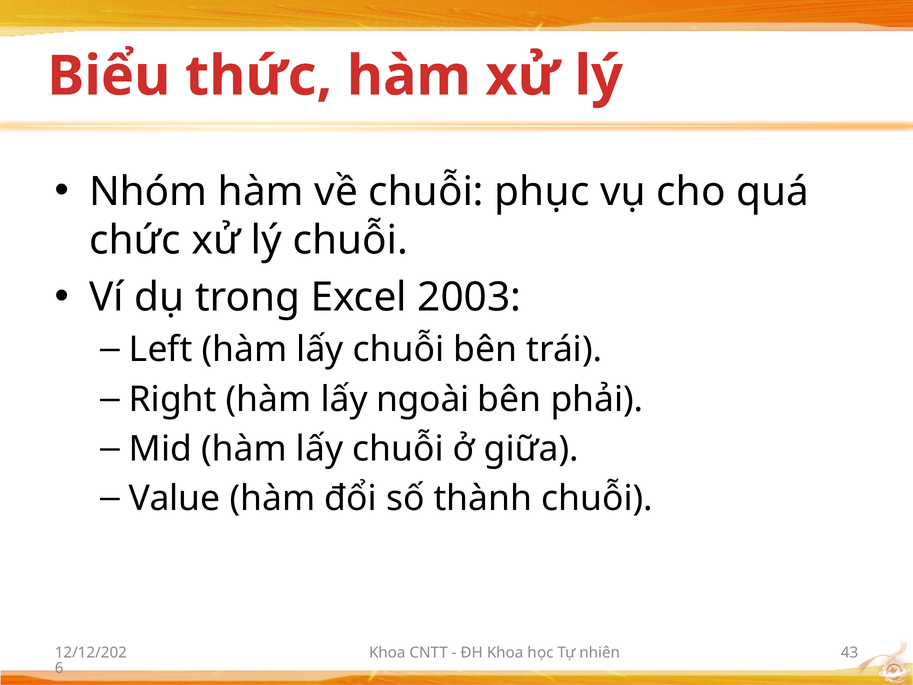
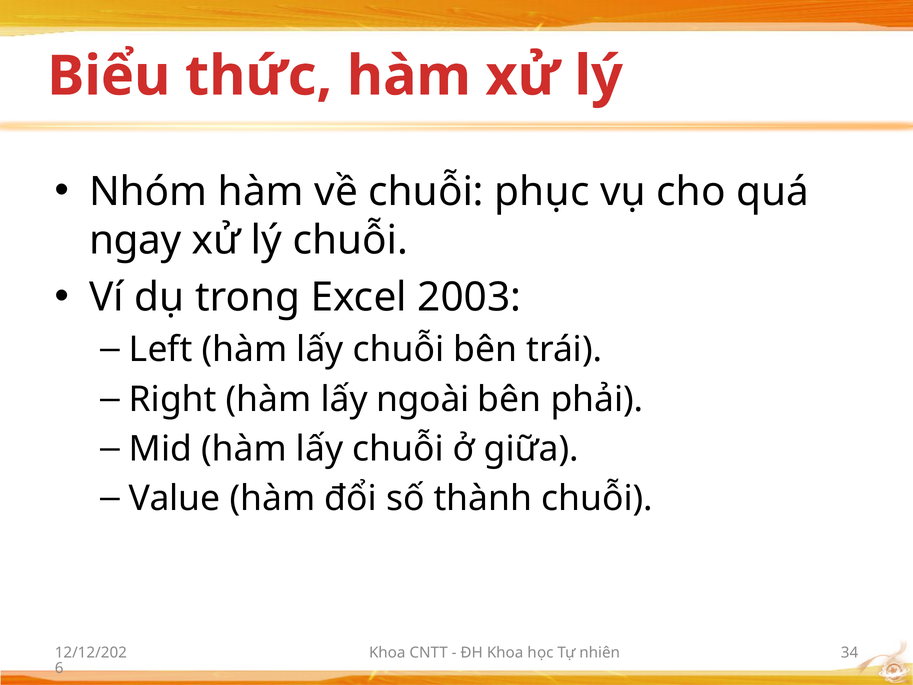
chức: chức -> ngay
43: 43 -> 34
